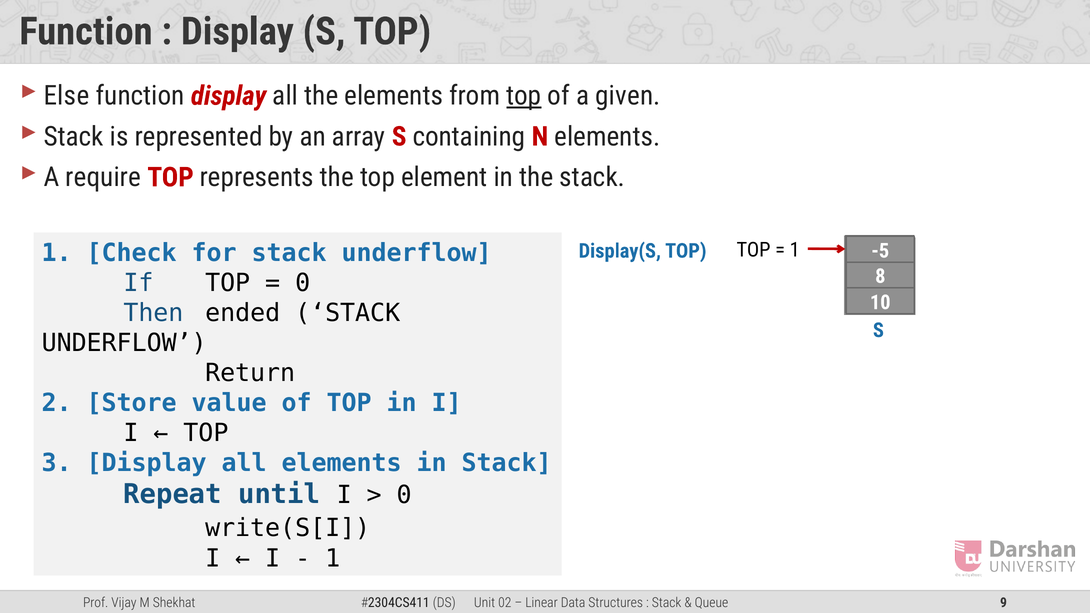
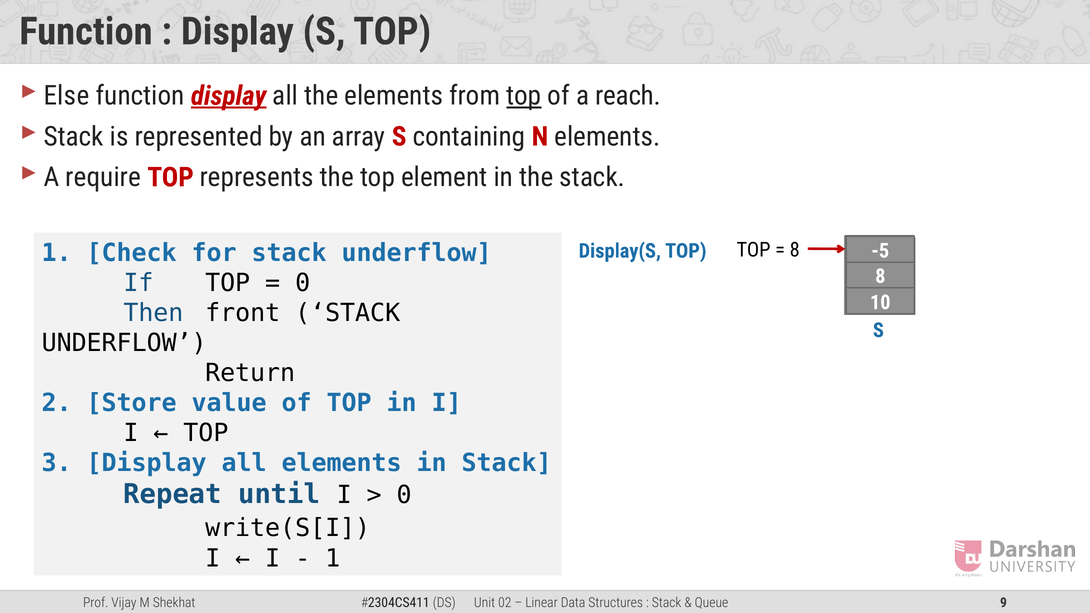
display at (229, 96) underline: none -> present
given: given -> reach
1 at (795, 250): 1 -> 8
ended: ended -> front
